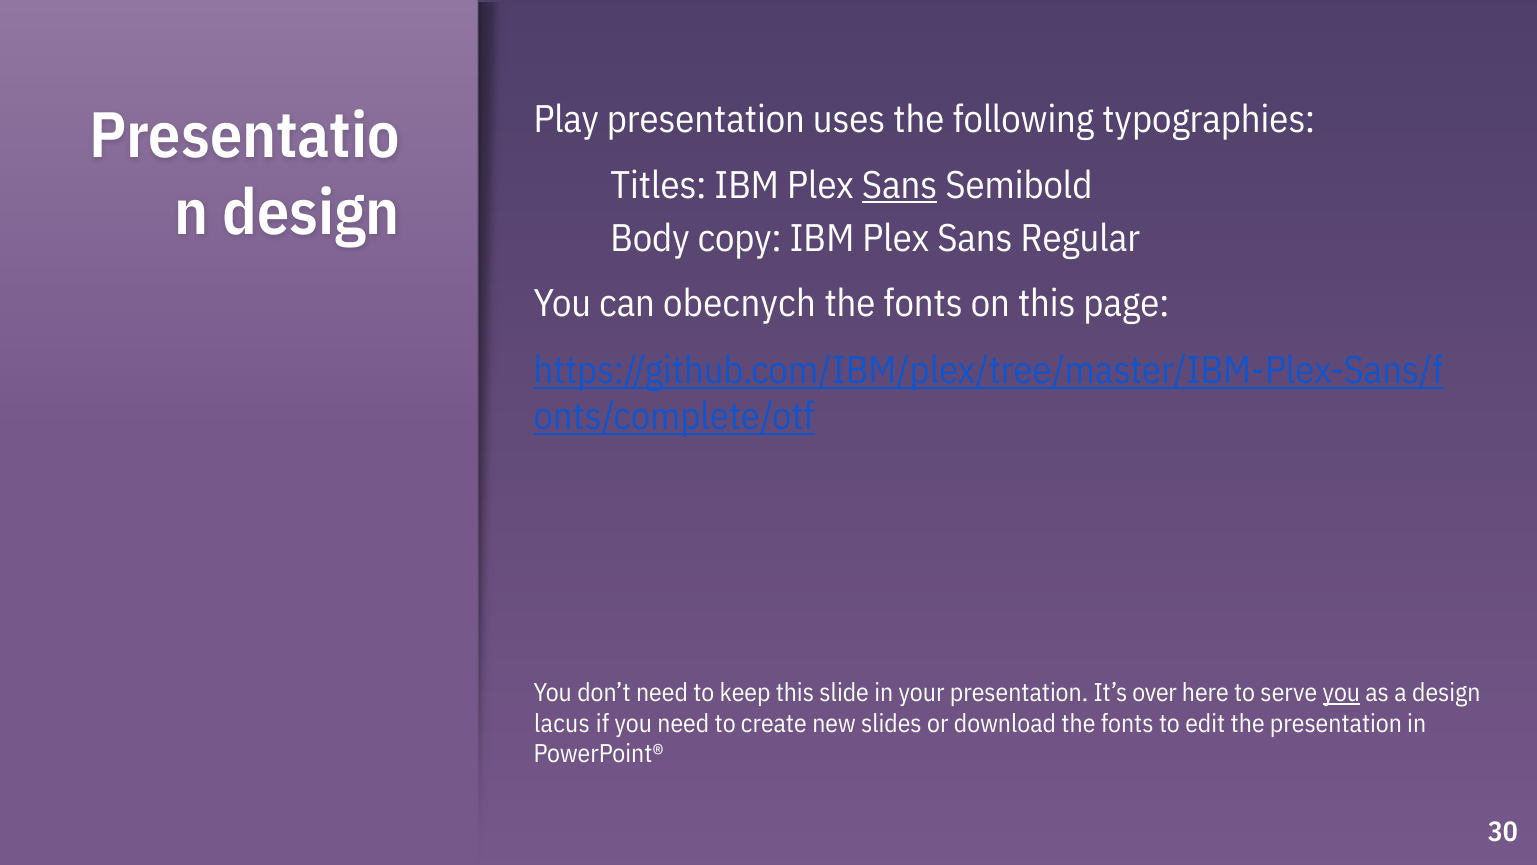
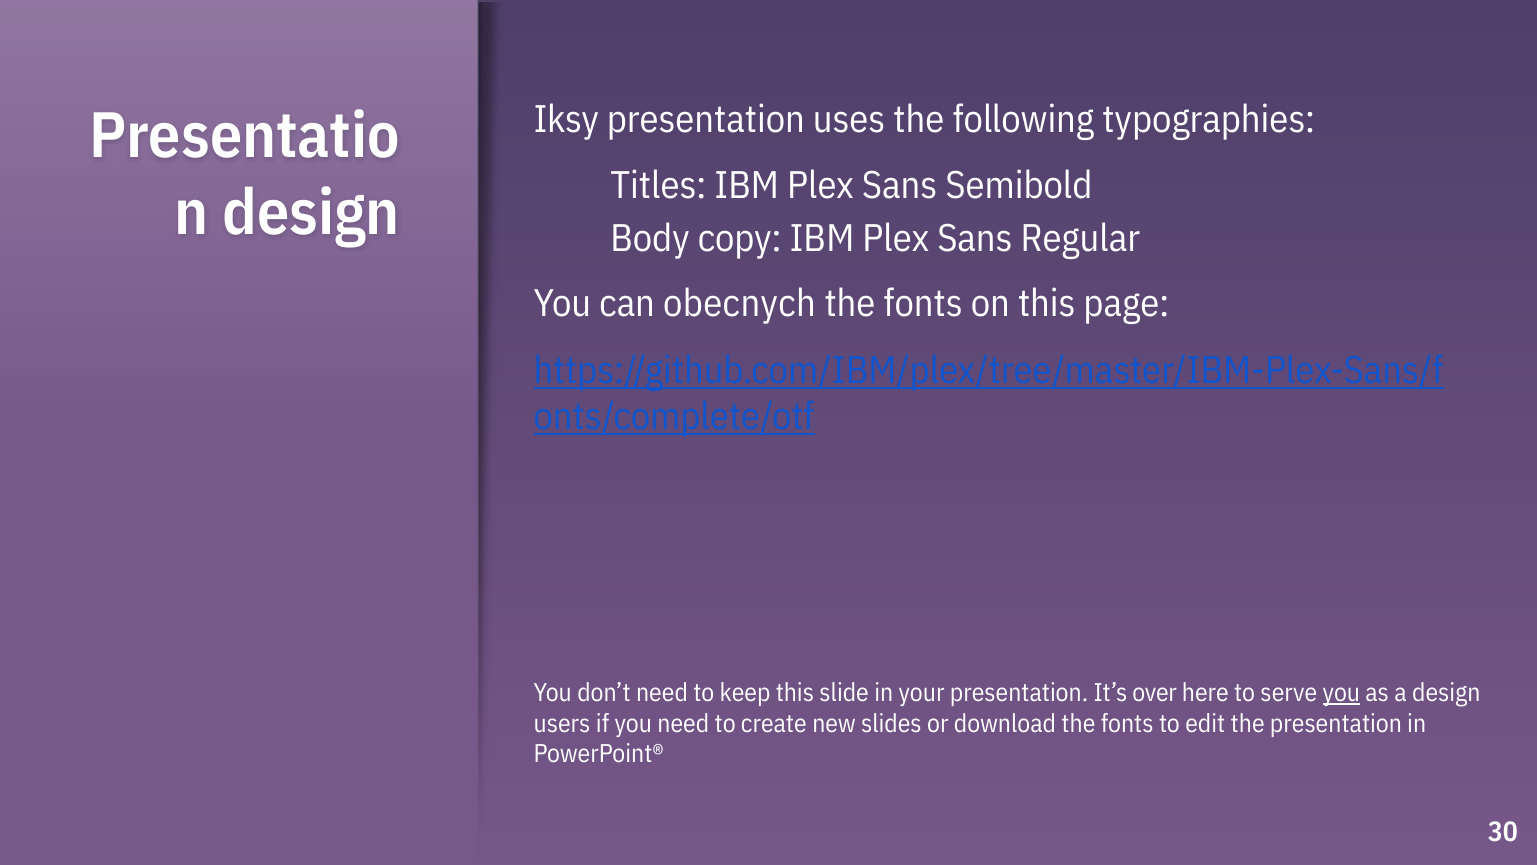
Play: Play -> Iksy
Sans at (900, 185) underline: present -> none
lacus: lacus -> users
